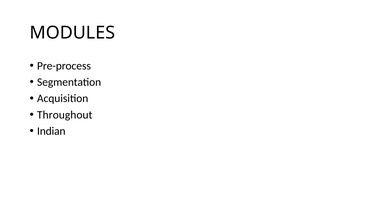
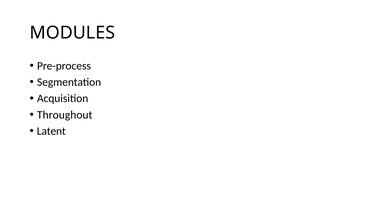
Indian: Indian -> Latent
